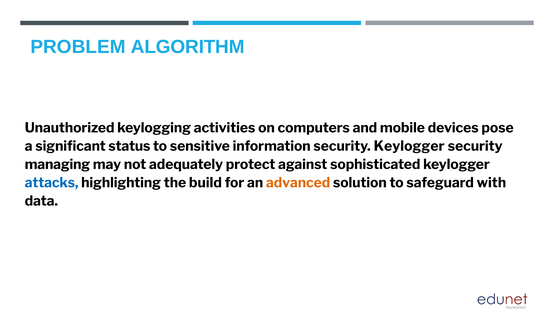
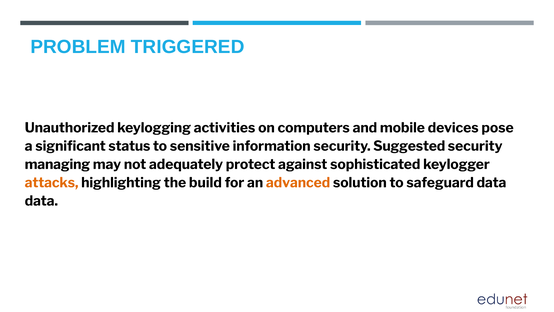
ALGORITHM: ALGORITHM -> TRIGGERED
security Keylogger: Keylogger -> Suggested
attacks colour: blue -> orange
safeguard with: with -> data
